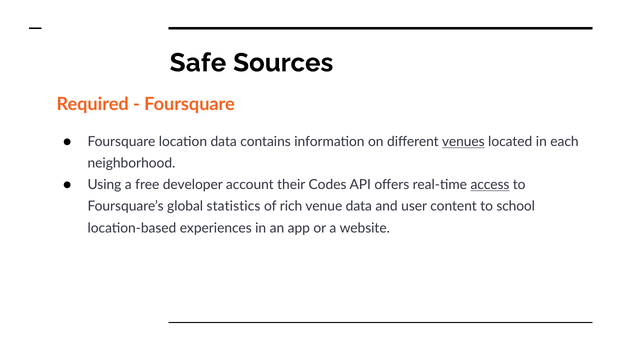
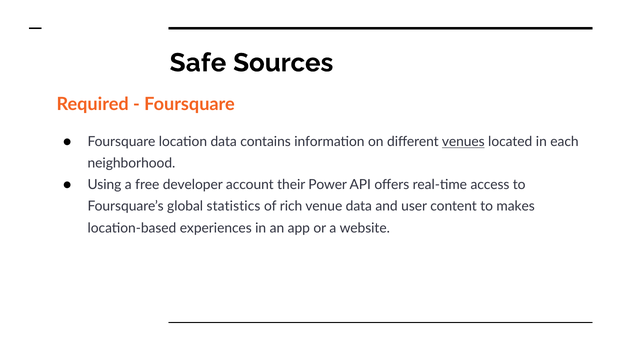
Codes: Codes -> Power
access underline: present -> none
school: school -> makes
